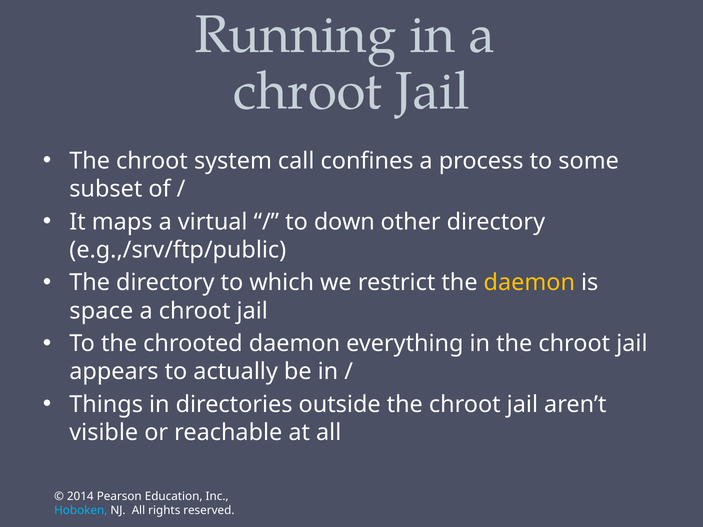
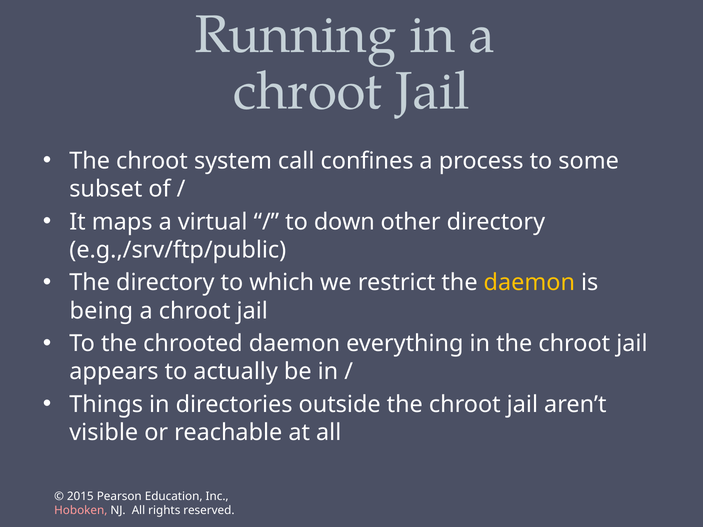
space: space -> being
2014: 2014 -> 2015
Hoboken colour: light blue -> pink
